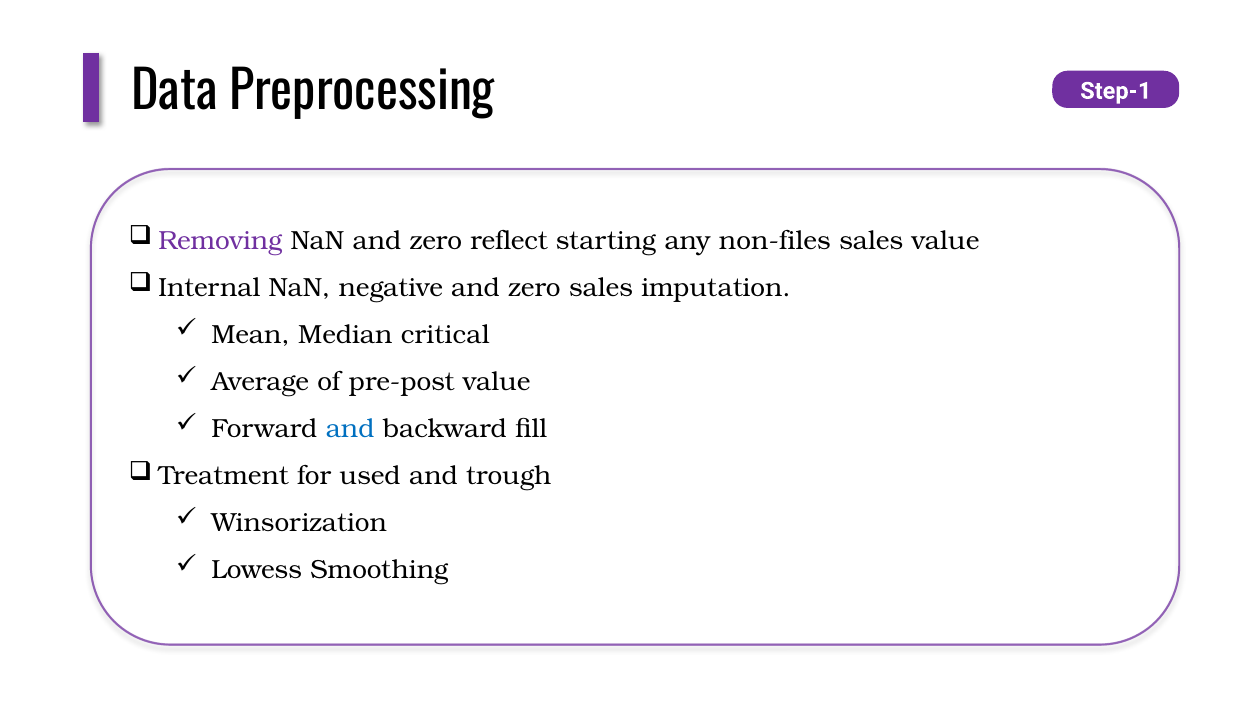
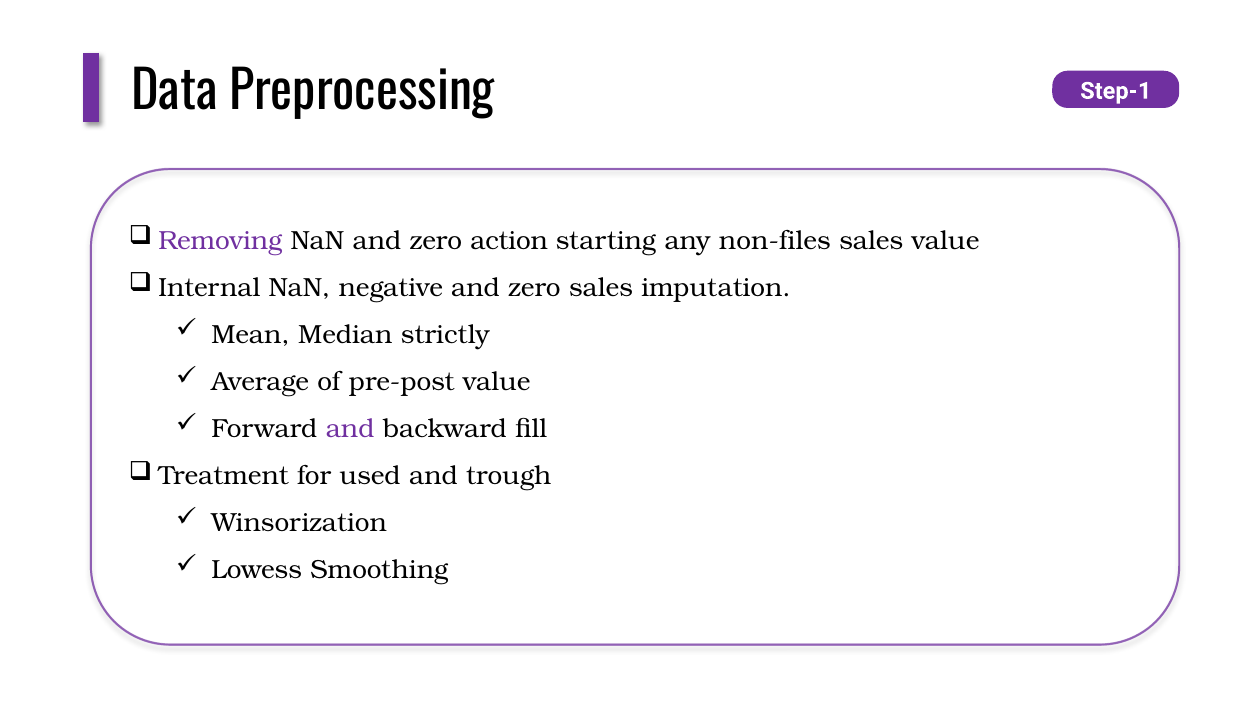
reflect: reflect -> action
critical: critical -> strictly
and at (350, 429) colour: blue -> purple
